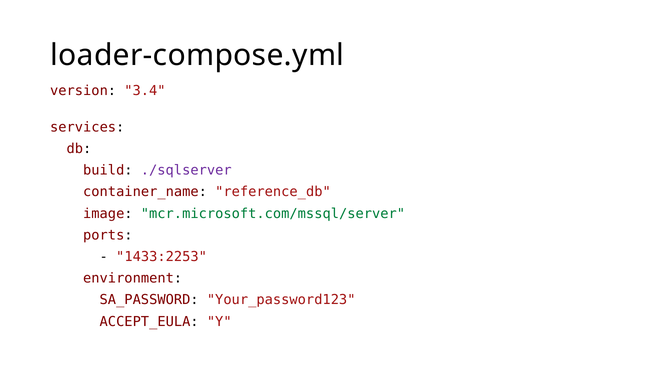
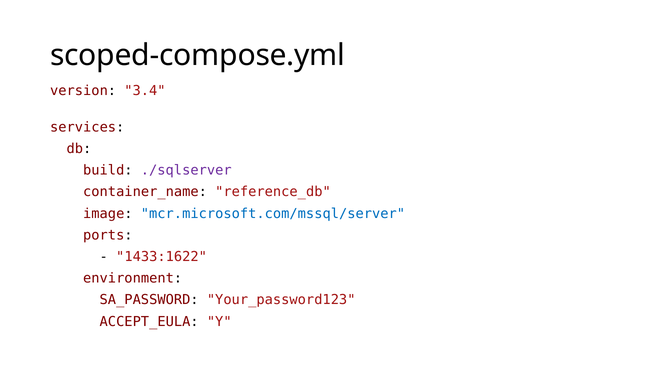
loader-compose.yml: loader-compose.yml -> scoped-compose.yml
mcr.microsoft.com/mssql/server colour: green -> blue
1433:2253: 1433:2253 -> 1433:1622
